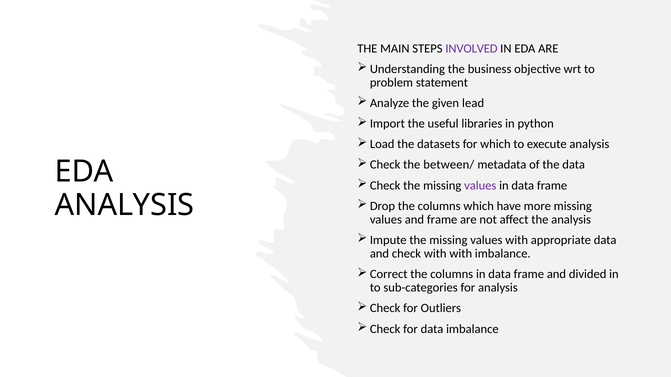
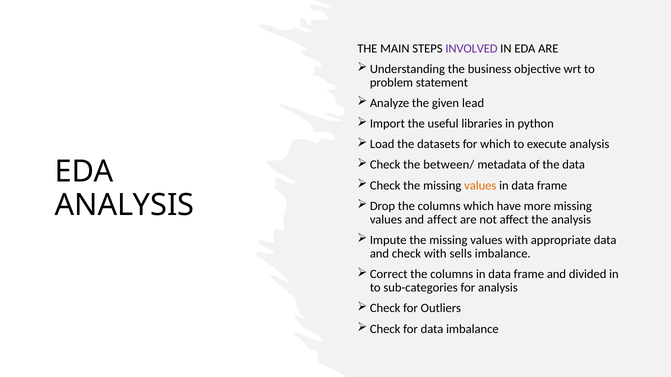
values at (480, 186) colour: purple -> orange
and frame: frame -> affect
with with: with -> sells
